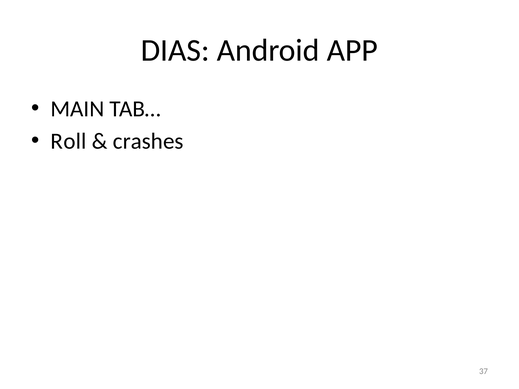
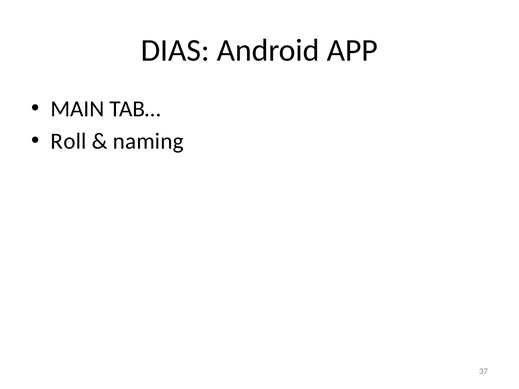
crashes: crashes -> naming
